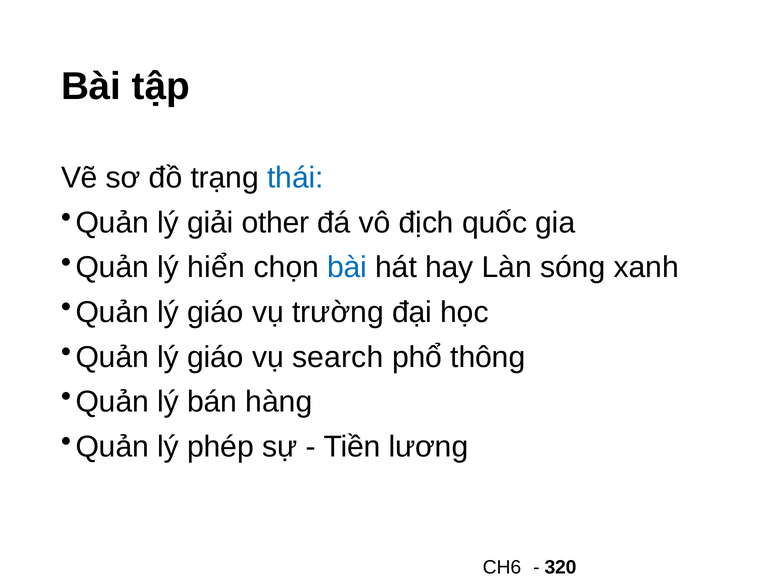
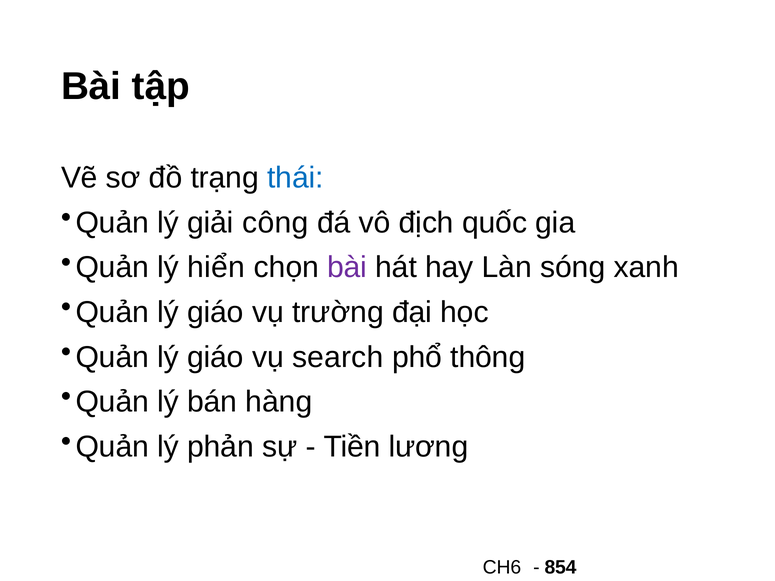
other: other -> công
bài at (347, 268) colour: blue -> purple
phép: phép -> phản
320: 320 -> 854
